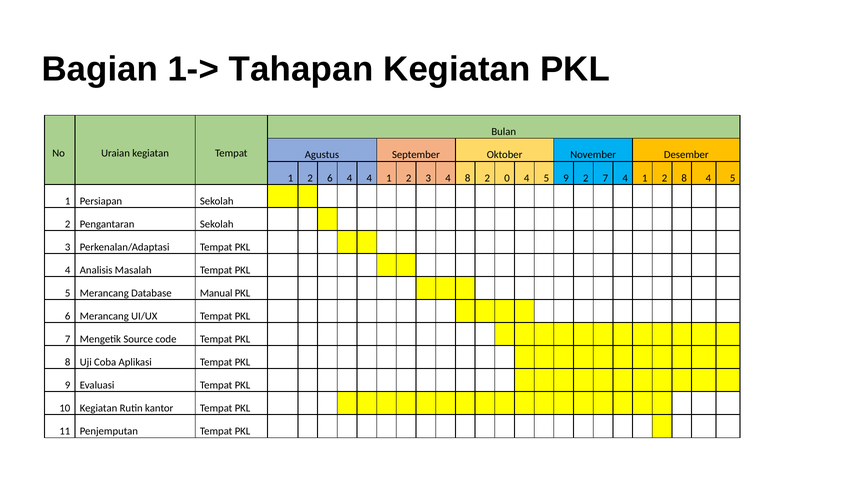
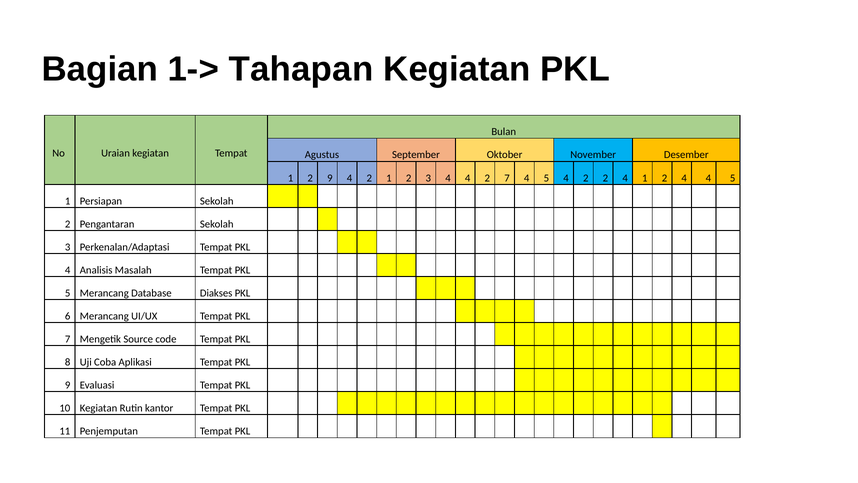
2 6: 6 -> 9
4 at (369, 178): 4 -> 2
3 4 8: 8 -> 4
2 0: 0 -> 7
5 9: 9 -> 4
2 7: 7 -> 2
1 2 8: 8 -> 4
Manual: Manual -> Diakses
